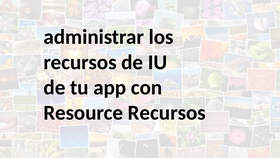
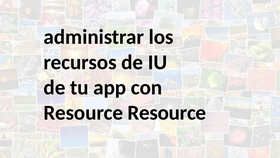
Resource Recursos: Recursos -> Resource
